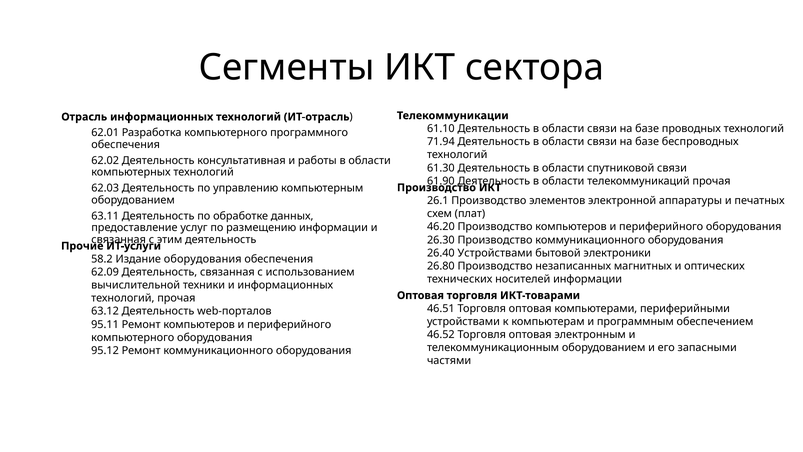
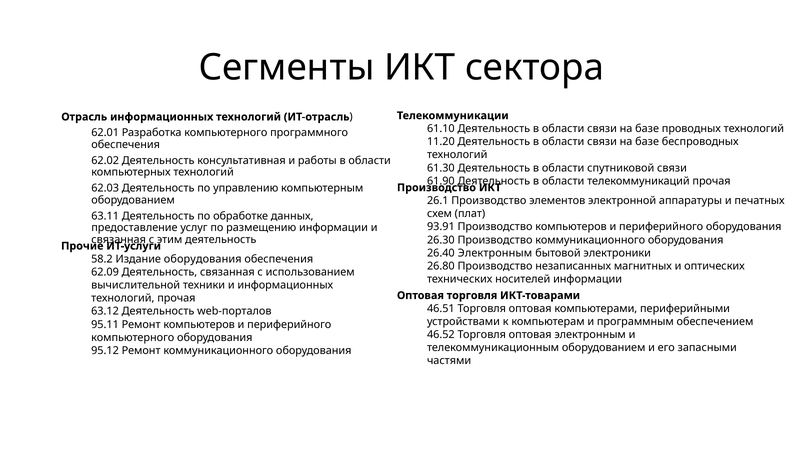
71.94: 71.94 -> 11.20
46.20: 46.20 -> 93.91
26.40 Устройствами: Устройствами -> Электронным
